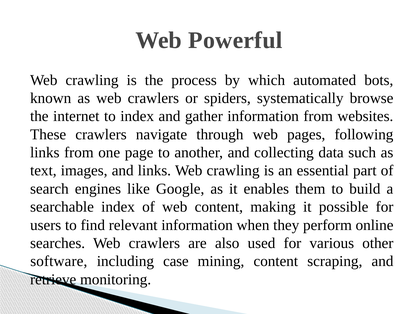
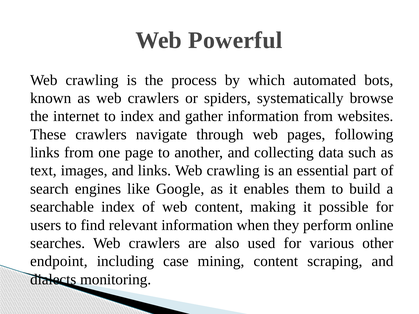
software: software -> endpoint
retrieve: retrieve -> dialects
